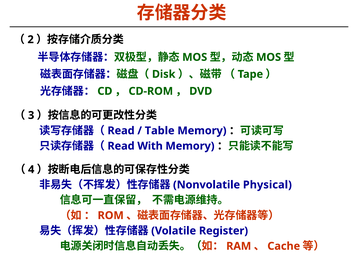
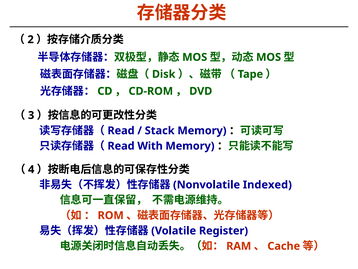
Table: Table -> Stack
Physical: Physical -> Indexed
